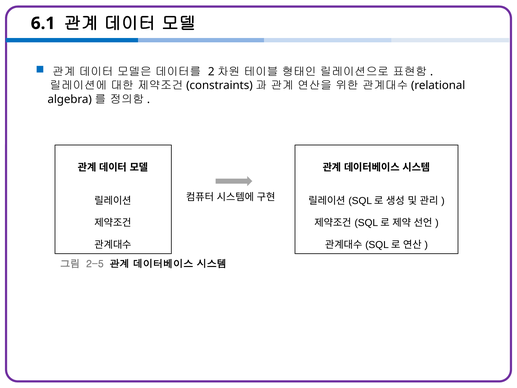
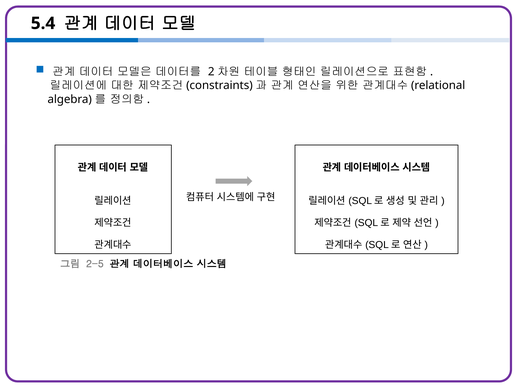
6.1: 6.1 -> 5.4
